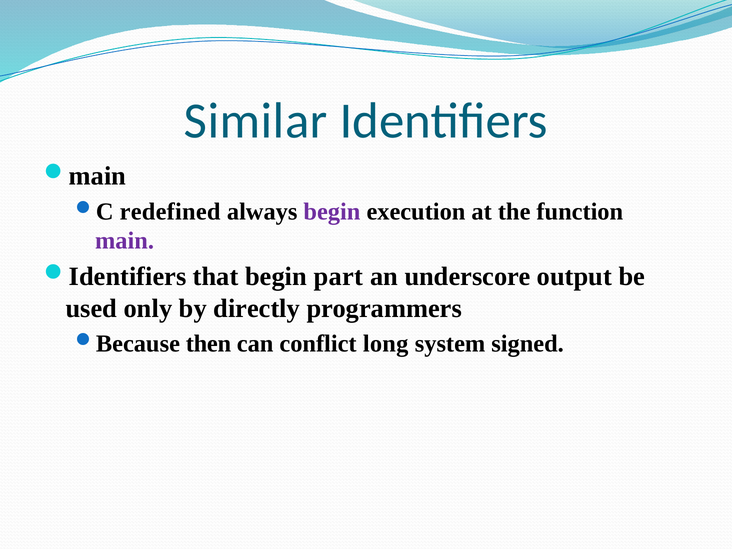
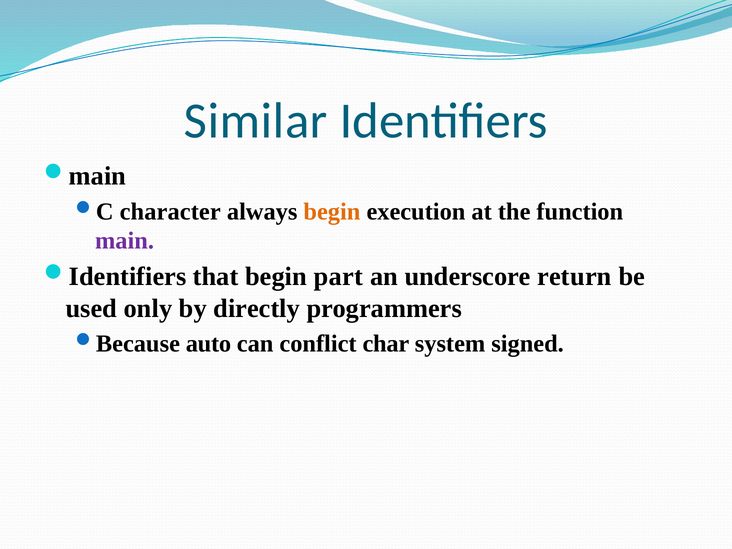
redefined: redefined -> character
begin at (332, 211) colour: purple -> orange
output: output -> return
then: then -> auto
long: long -> char
